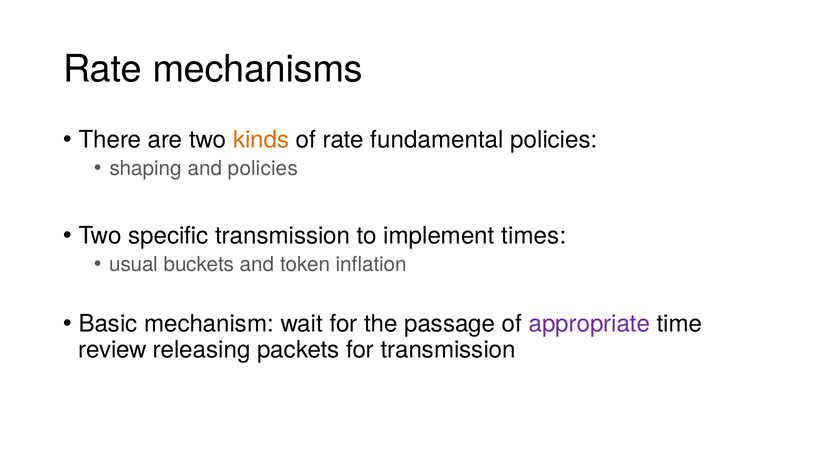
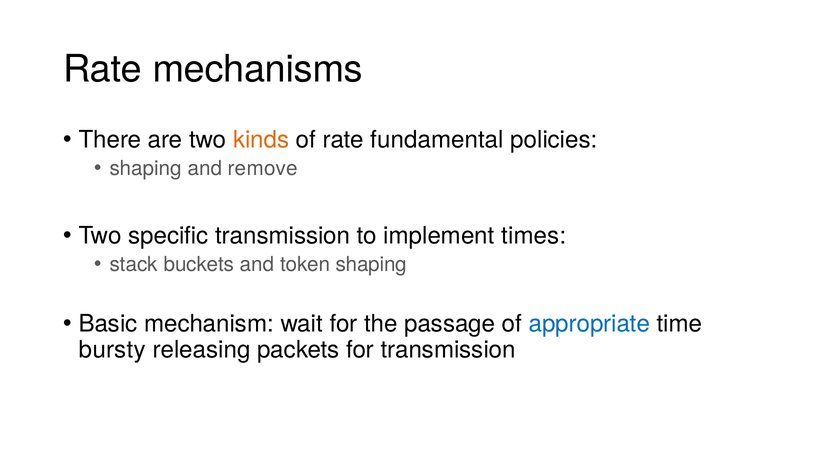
and policies: policies -> remove
usual: usual -> stack
token inflation: inflation -> shaping
appropriate colour: purple -> blue
review: review -> bursty
